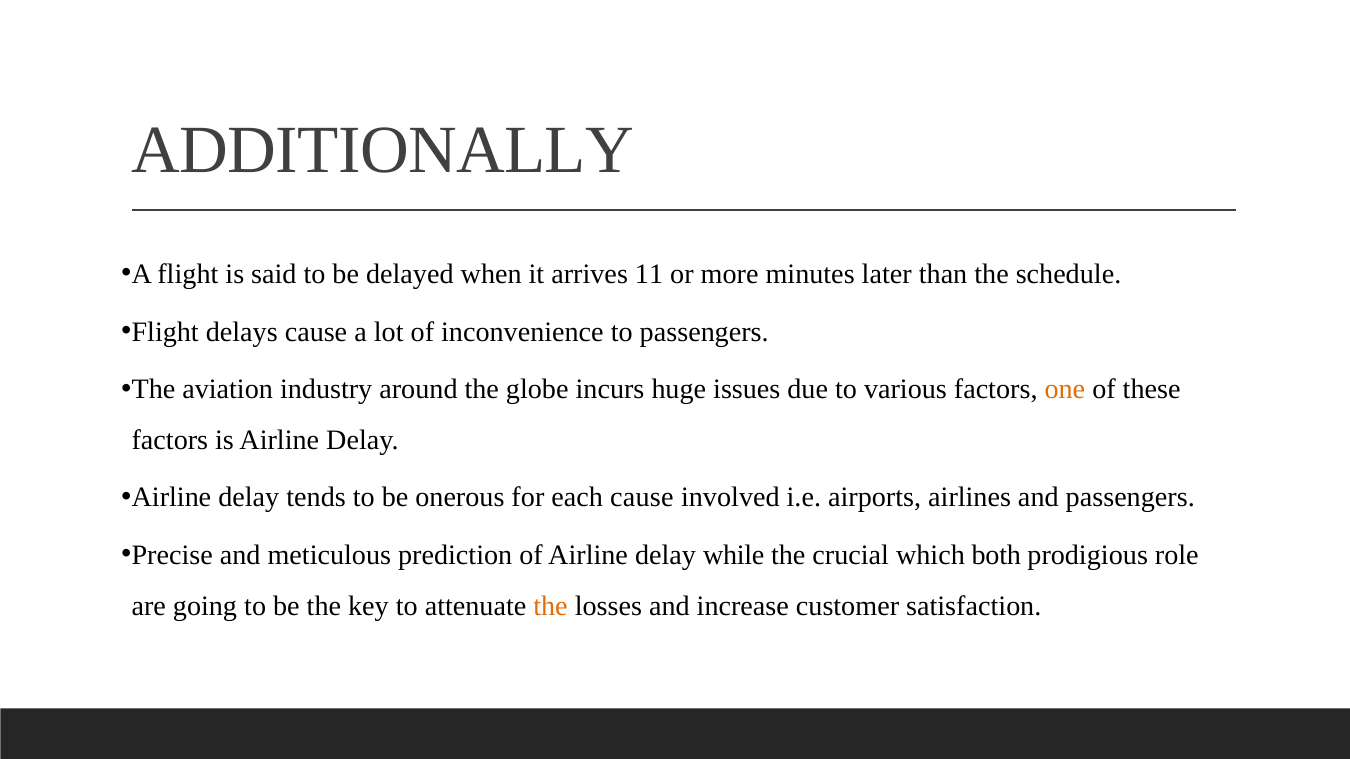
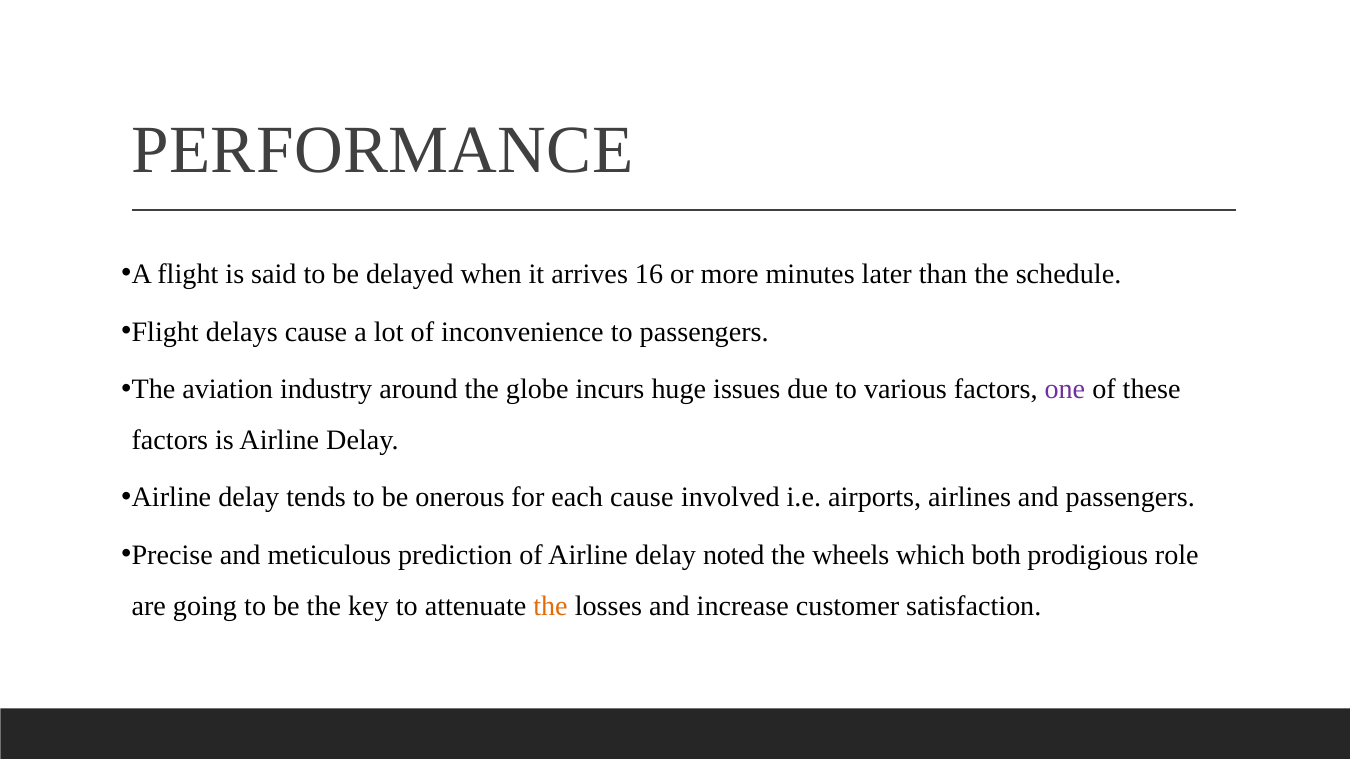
ADDITIONALLY: ADDITIONALLY -> PERFORMANCE
11: 11 -> 16
one colour: orange -> purple
while: while -> noted
crucial: crucial -> wheels
